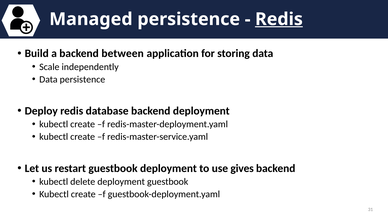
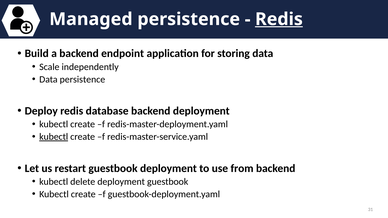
between: between -> endpoint
kubectl at (54, 137) underline: none -> present
gives: gives -> from
